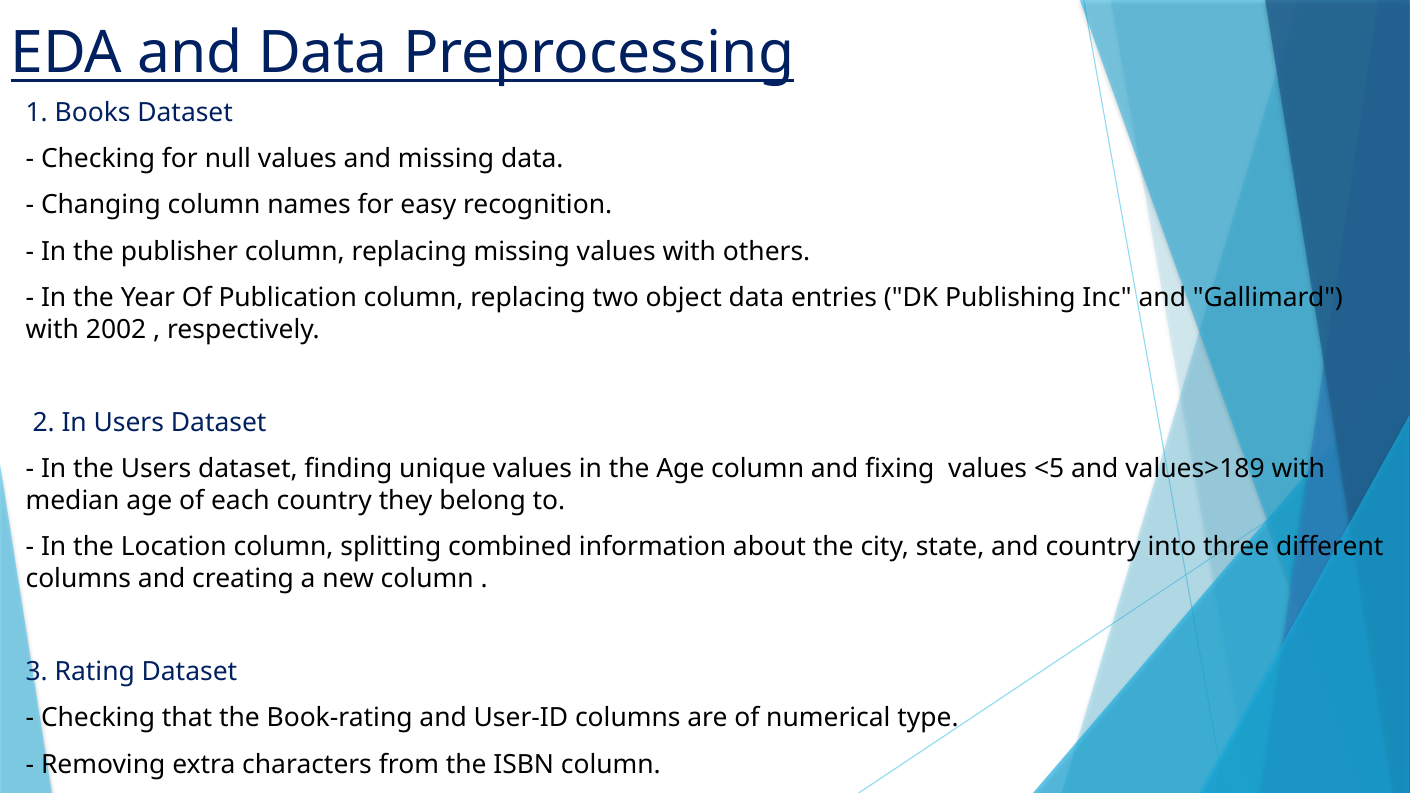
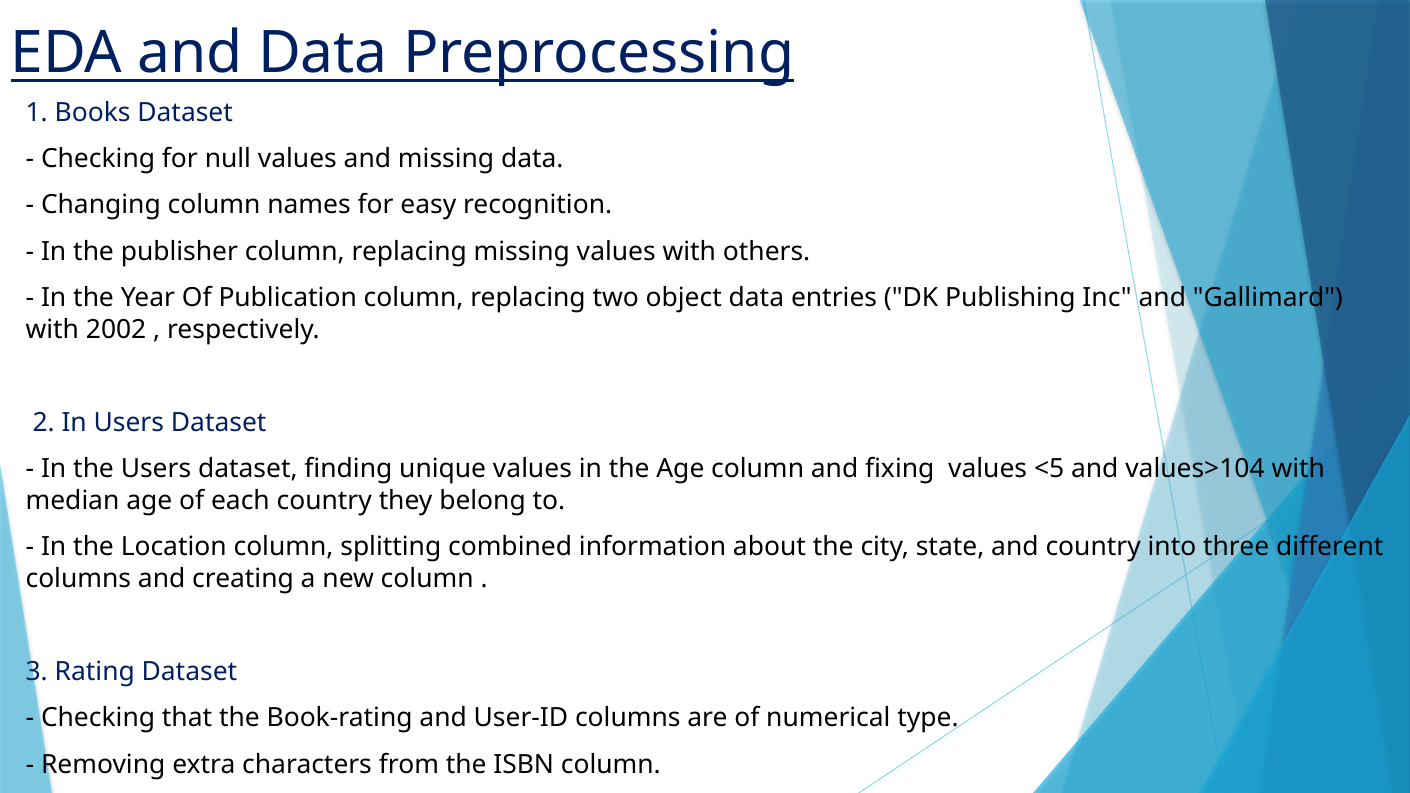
values>189: values>189 -> values>104
